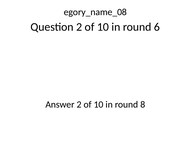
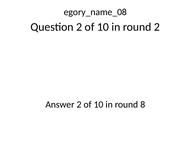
round 6: 6 -> 2
